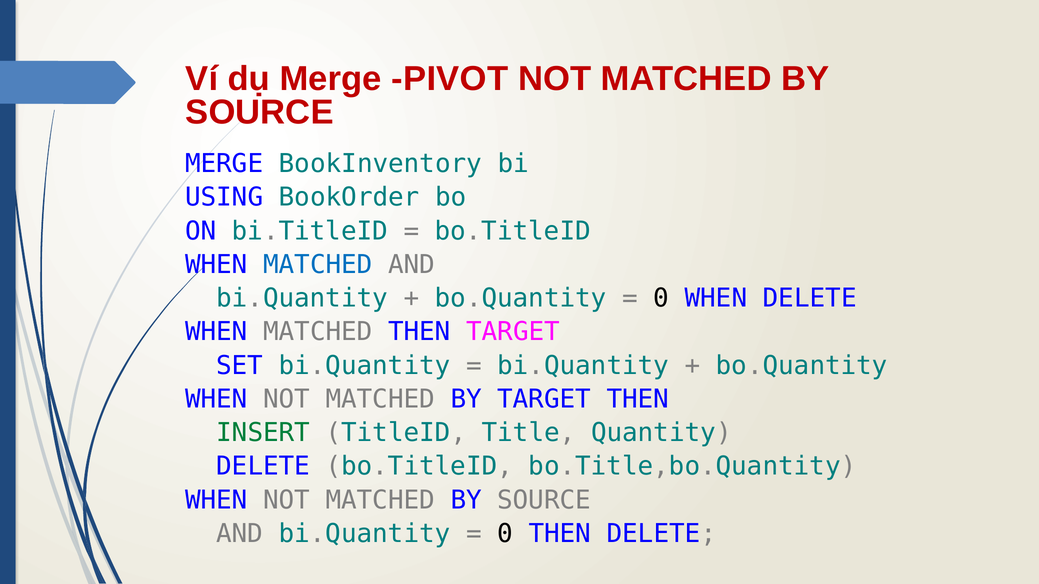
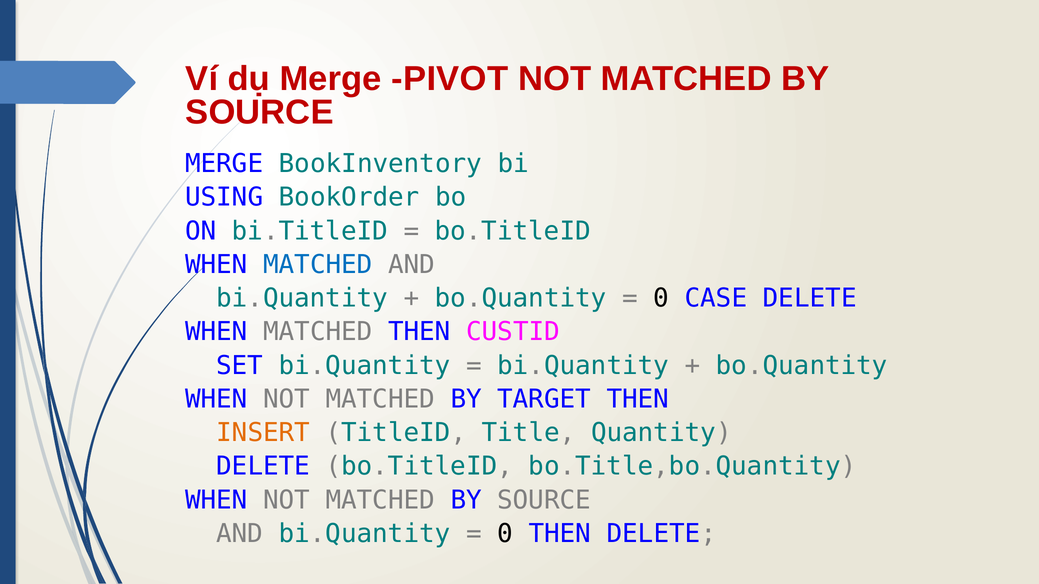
0 WHEN: WHEN -> CASE
THEN TARGET: TARGET -> CUSTID
INSERT colour: green -> orange
